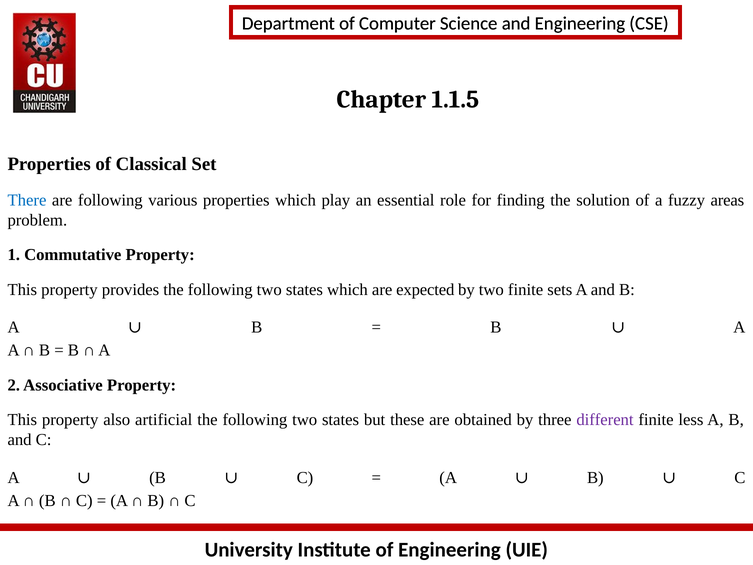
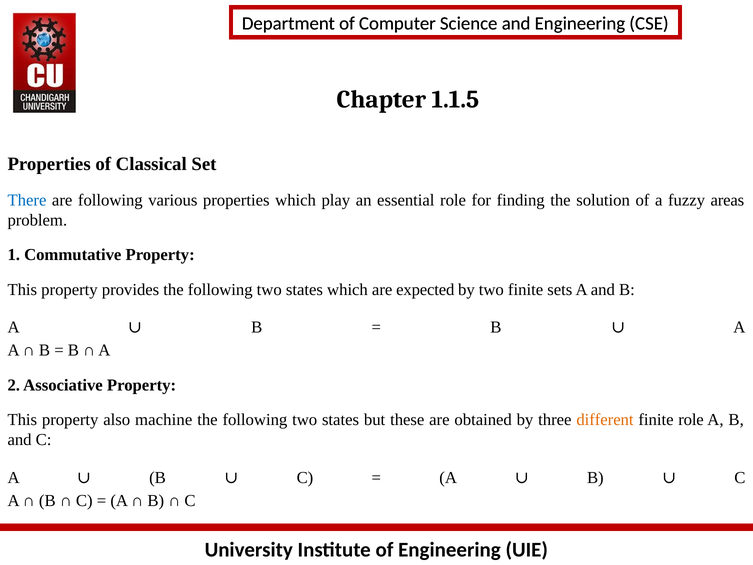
artificial: artificial -> machine
different colour: purple -> orange
finite less: less -> role
